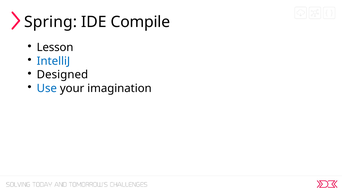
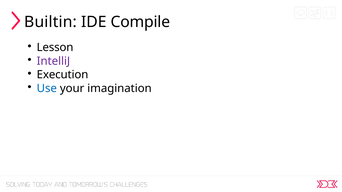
Spring: Spring -> Builtin
IntelliJ colour: blue -> purple
Designed: Designed -> Execution
